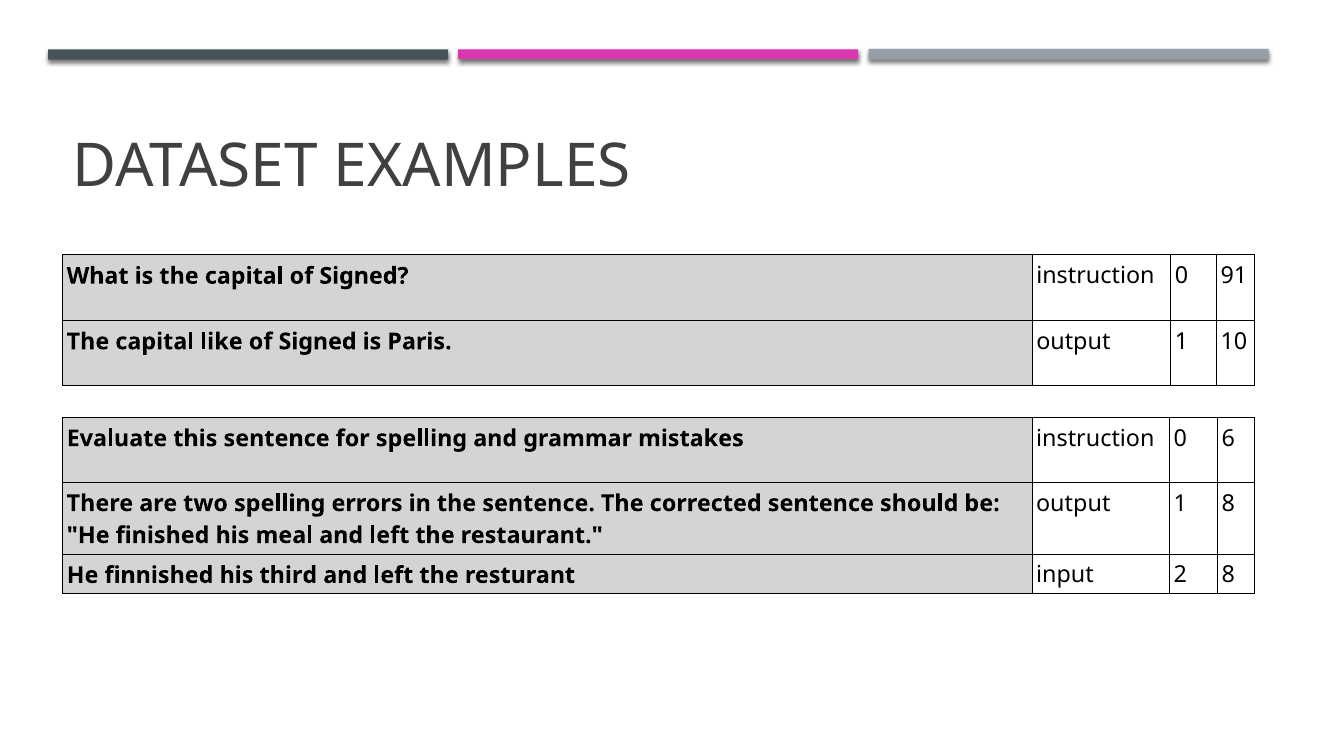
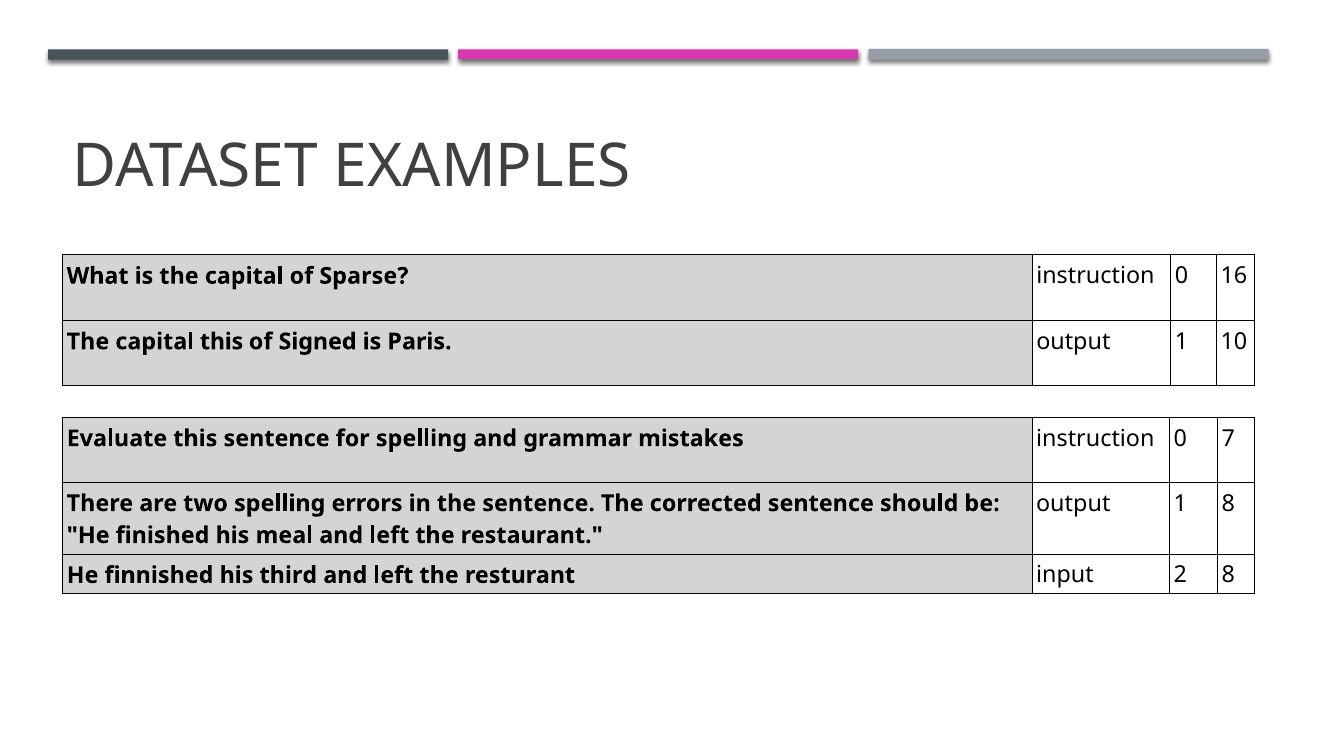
capital of Signed: Signed -> Sparse
91: 91 -> 16
capital like: like -> this
6: 6 -> 7
